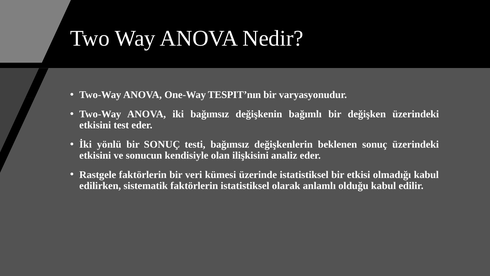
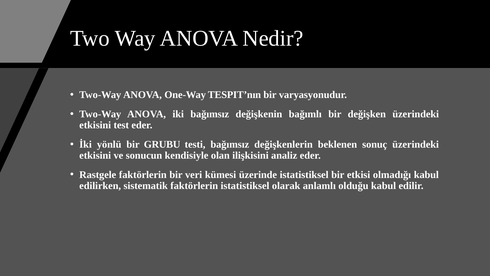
bir SONUÇ: SONUÇ -> GRUBU
